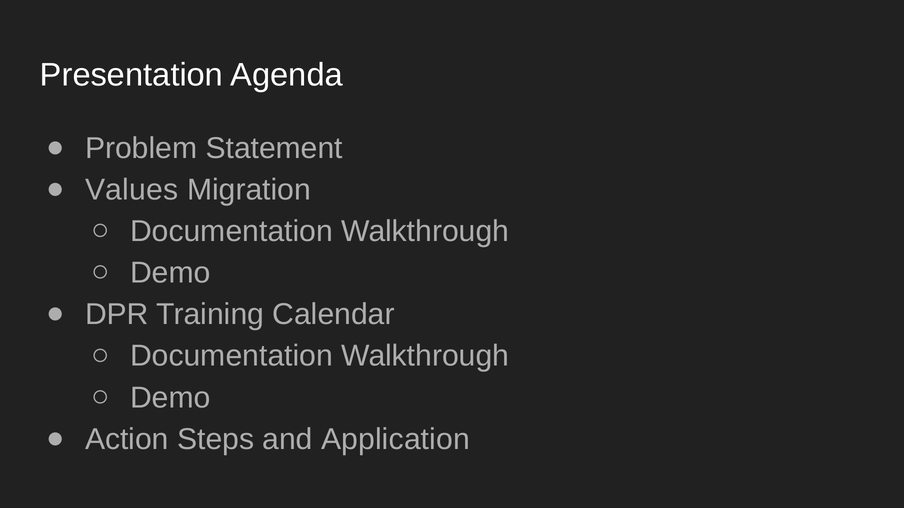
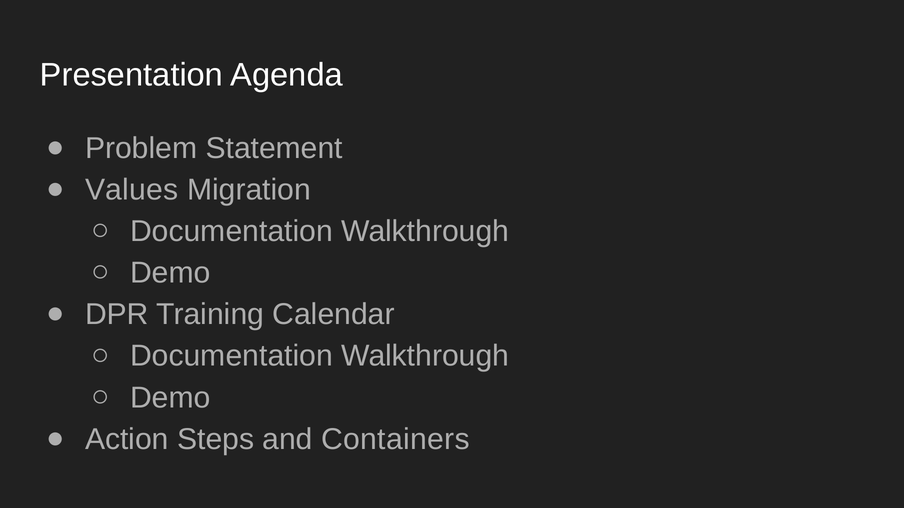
Application: Application -> Containers
